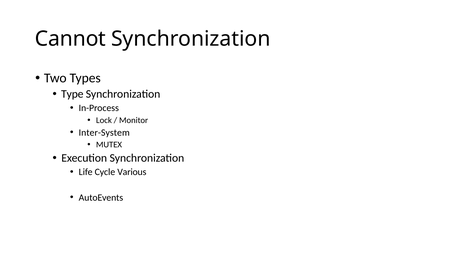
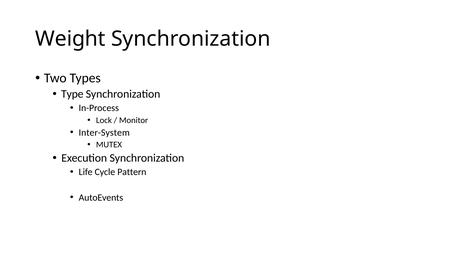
Cannot: Cannot -> Weight
Various: Various -> Pattern
